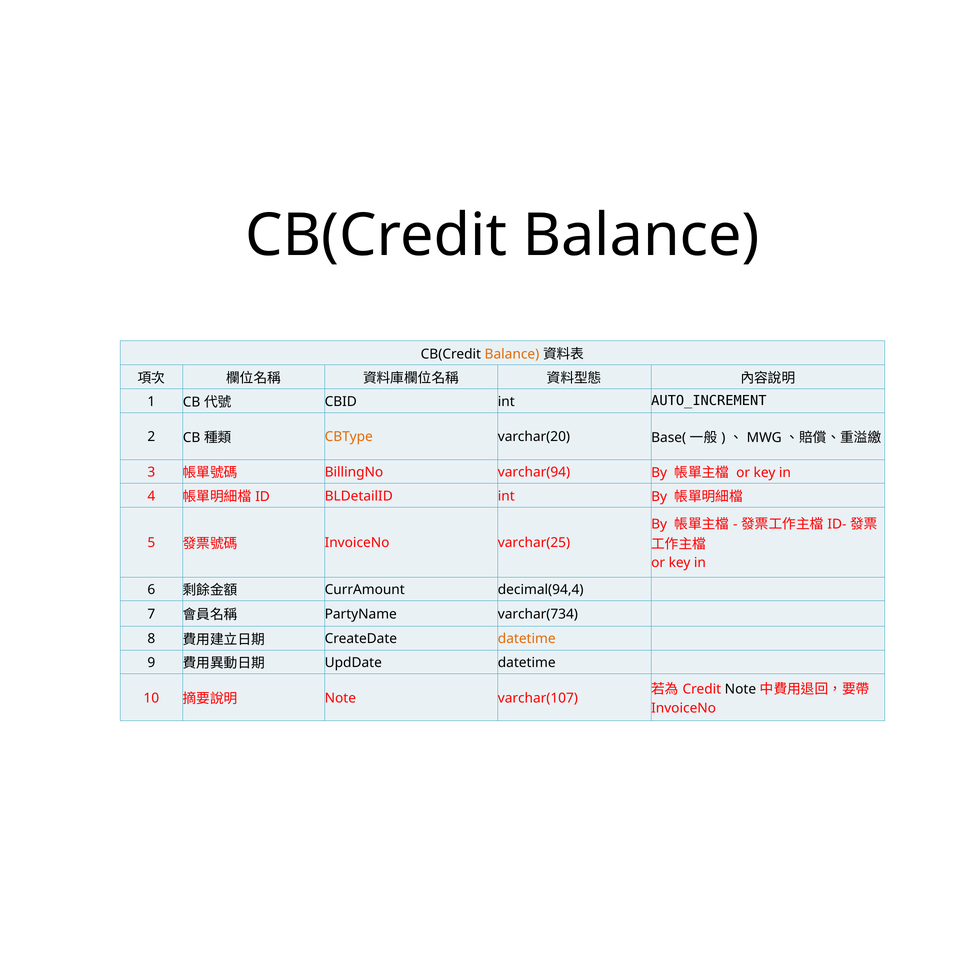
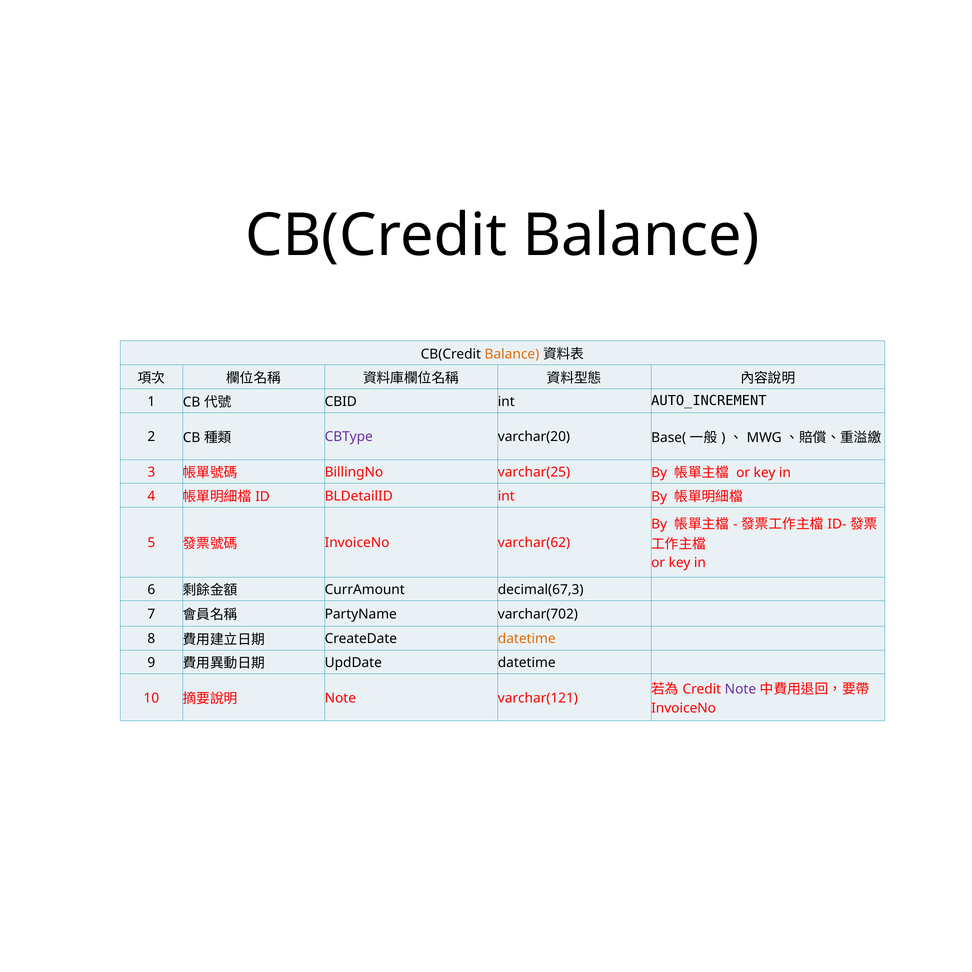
CBType colour: orange -> purple
varchar(94: varchar(94 -> varchar(25
varchar(25: varchar(25 -> varchar(62
decimal(94,4: decimal(94,4 -> decimal(67,3
varchar(734: varchar(734 -> varchar(702
Note at (740, 689) colour: black -> purple
varchar(107: varchar(107 -> varchar(121
